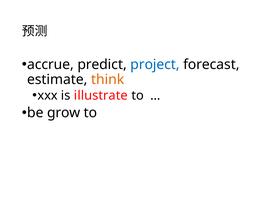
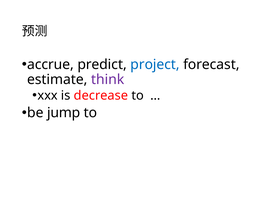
think colour: orange -> purple
illustrate: illustrate -> decrease
grow: grow -> jump
